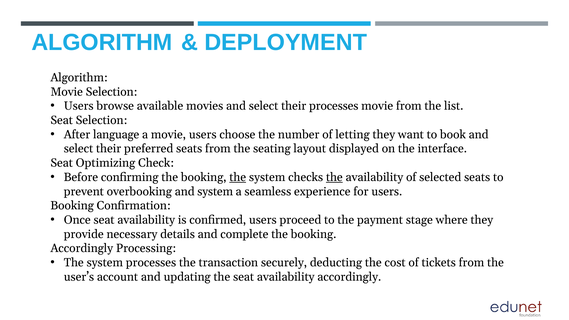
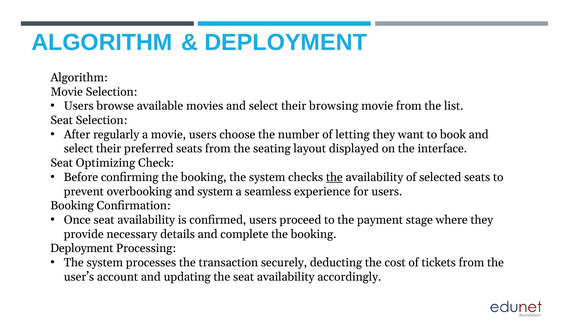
their processes: processes -> browsing
language: language -> regularly
the at (238, 177) underline: present -> none
Accordingly at (82, 248): Accordingly -> Deployment
